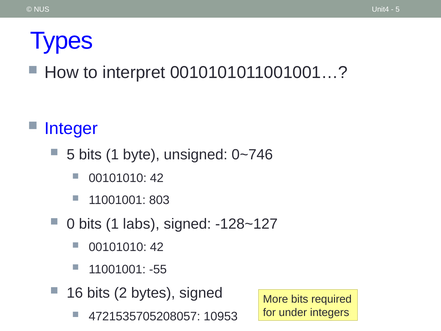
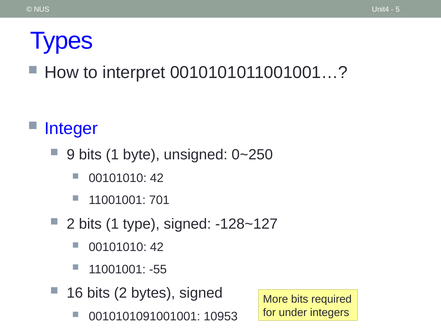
5 at (71, 155): 5 -> 9
0~746: 0~746 -> 0~250
803: 803 -> 701
0 at (71, 224): 0 -> 2
labs: labs -> type
4721535705208057: 4721535705208057 -> 0010101091001001
